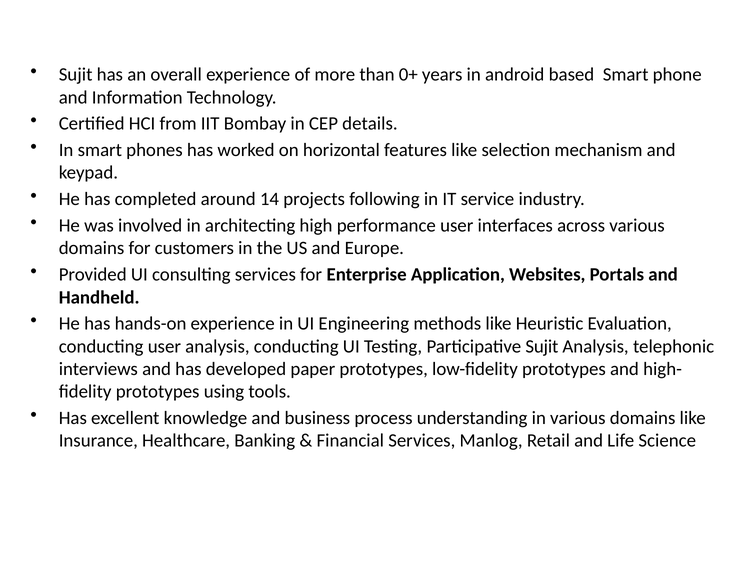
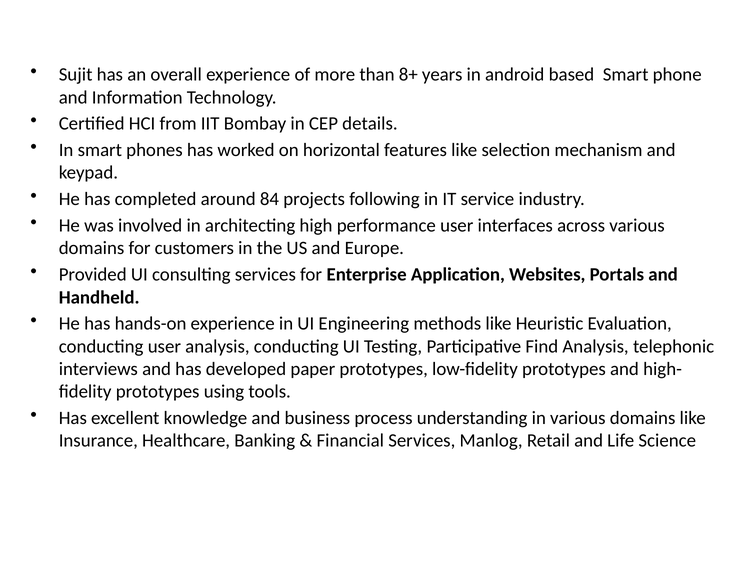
0+: 0+ -> 8+
14: 14 -> 84
Participative Sujit: Sujit -> Find
